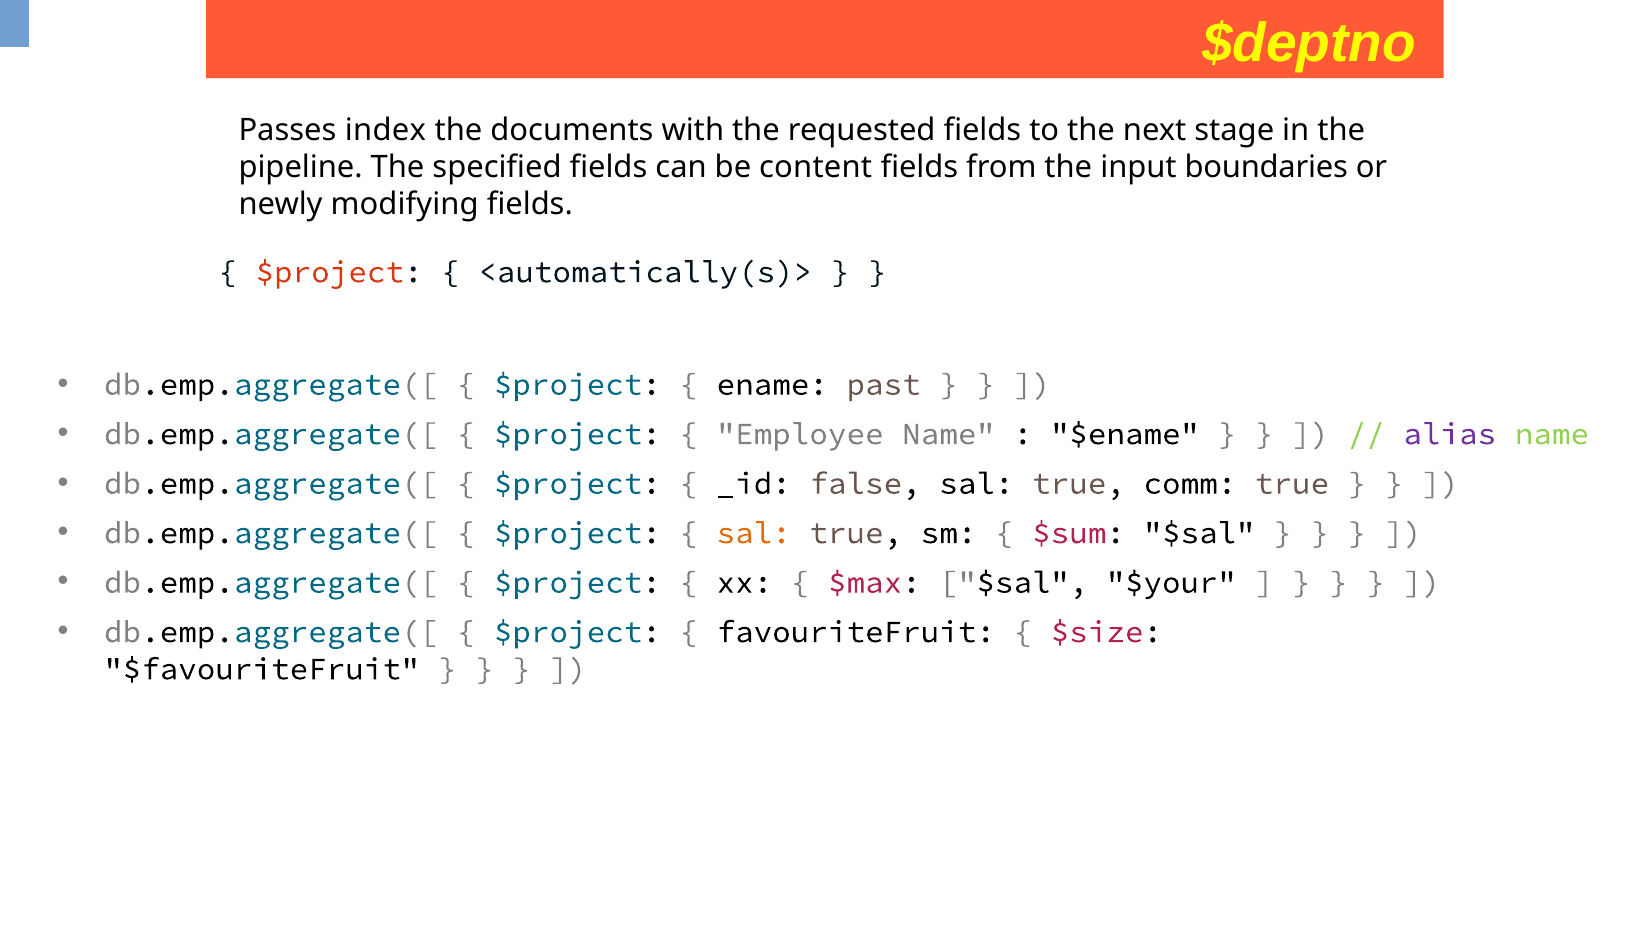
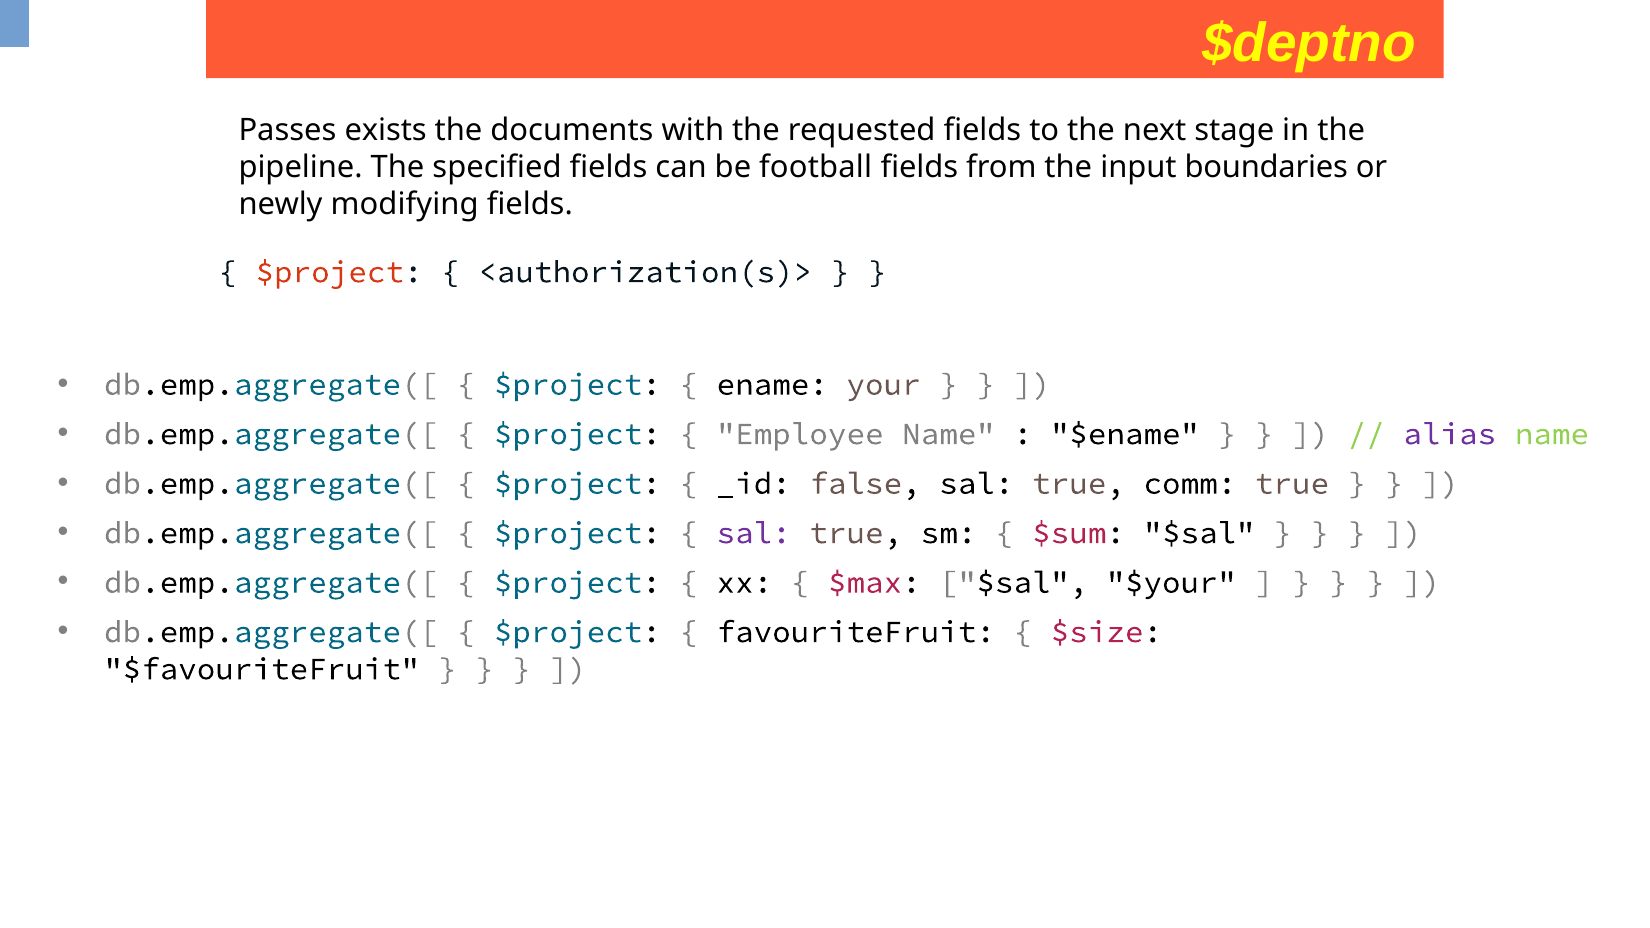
index: index -> exists
content: content -> football
<automatically(s)>: <automatically(s)> -> <authorization(s)>
past: past -> your
sal at (754, 533) colour: orange -> purple
